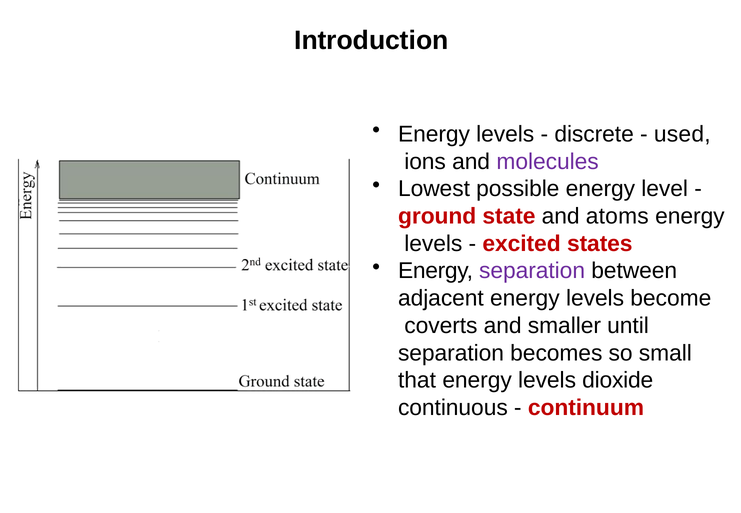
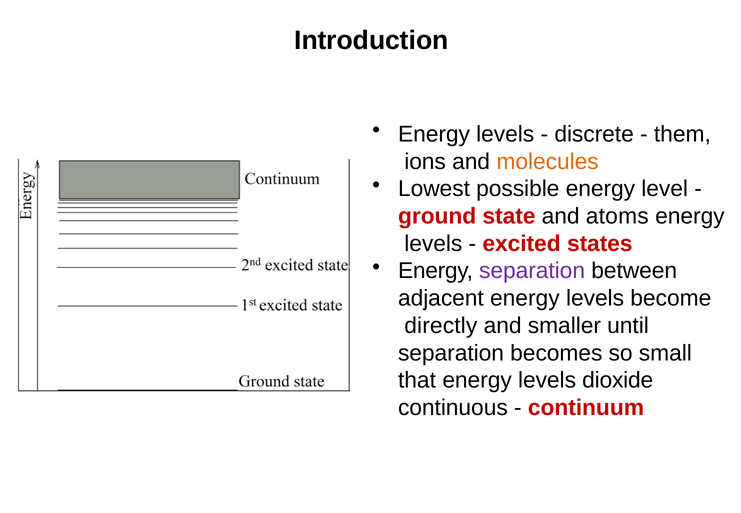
used: used -> them
molecules colour: purple -> orange
coverts: coverts -> directly
